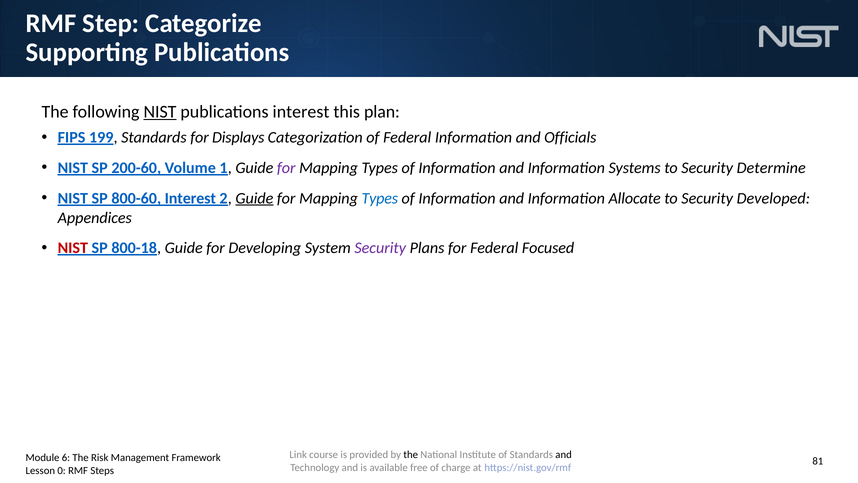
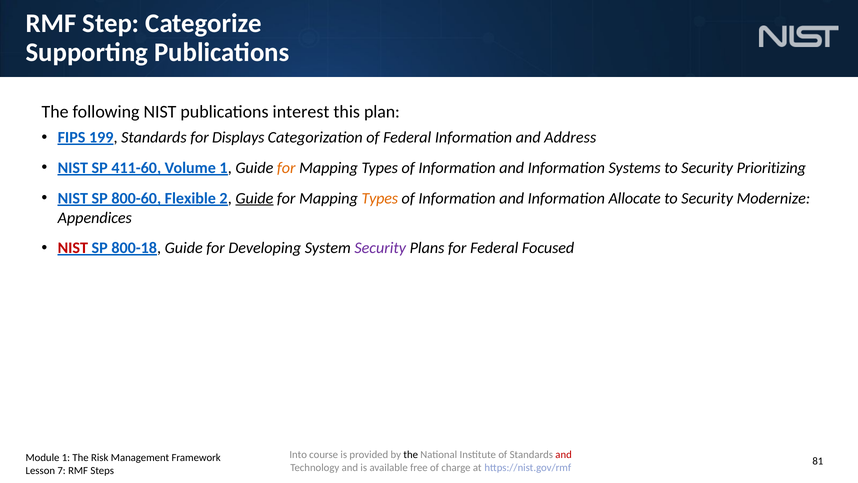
NIST at (160, 112) underline: present -> none
Officials: Officials -> Address
200-60: 200-60 -> 411-60
for at (286, 168) colour: purple -> orange
Determine: Determine -> Prioritizing
800-60 Interest: Interest -> Flexible
Types at (380, 198) colour: blue -> orange
Developed: Developed -> Modernize
Link: Link -> Into
and at (564, 454) colour: black -> red
Module 6: 6 -> 1
0: 0 -> 7
